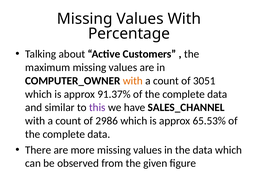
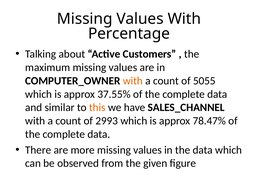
3051: 3051 -> 5055
91.37%: 91.37% -> 37.55%
this colour: purple -> orange
2986: 2986 -> 2993
65.53%: 65.53% -> 78.47%
